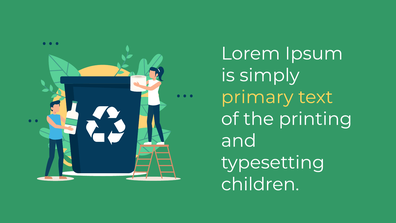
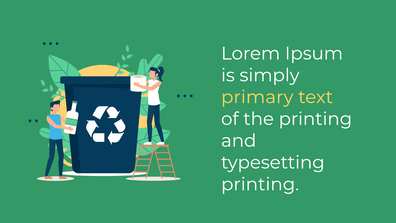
children at (260, 184): children -> printing
